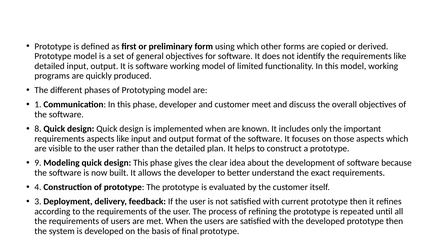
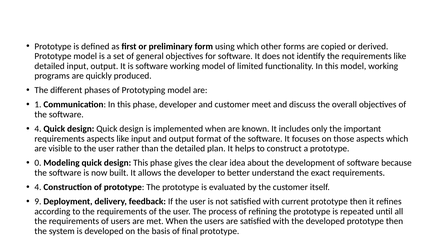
8 at (38, 129): 8 -> 4
9: 9 -> 0
3: 3 -> 9
